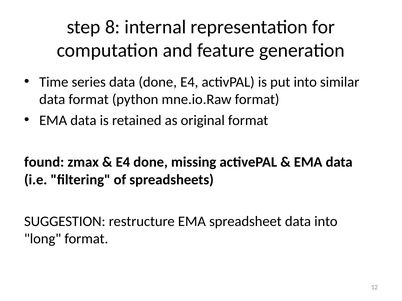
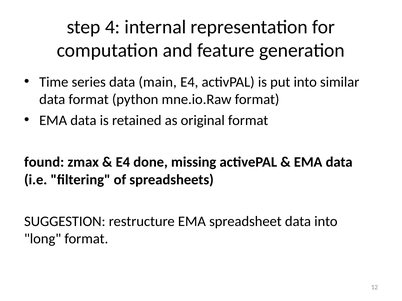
8: 8 -> 4
data done: done -> main
